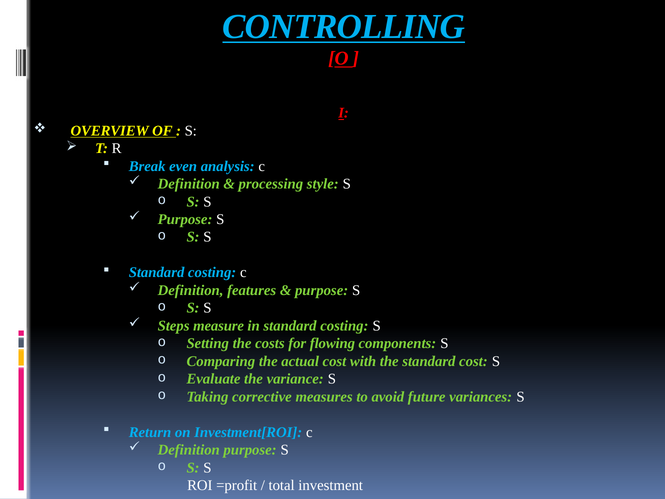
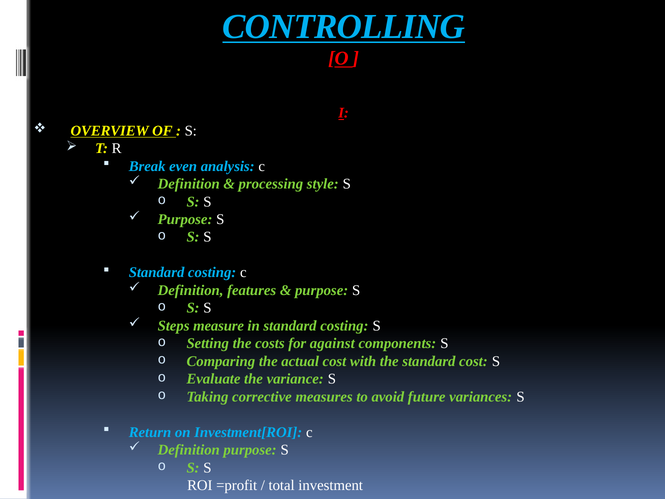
flowing: flowing -> against
